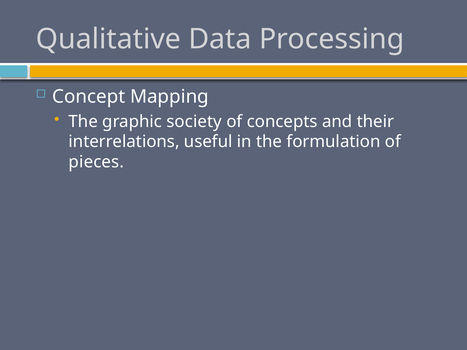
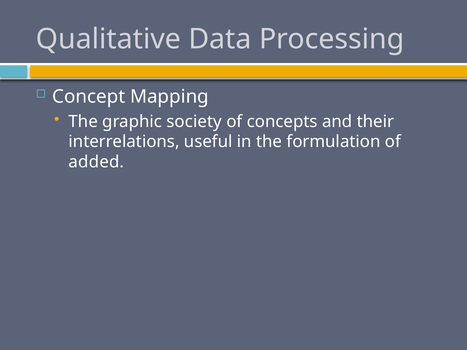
pieces: pieces -> added
